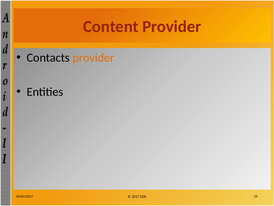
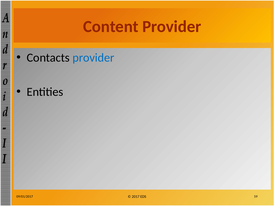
provider at (93, 57) colour: orange -> blue
